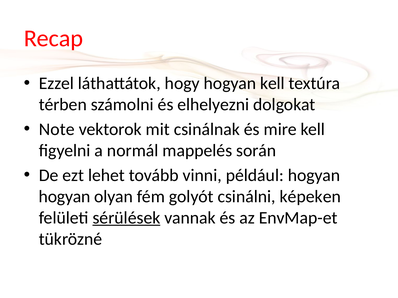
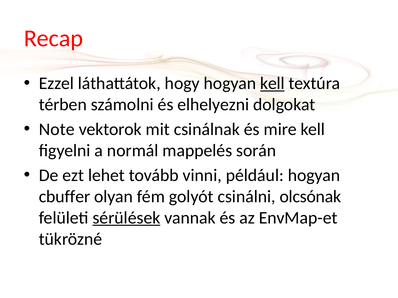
kell at (272, 84) underline: none -> present
hogyan at (65, 197): hogyan -> cbuffer
képeken: képeken -> olcsónak
